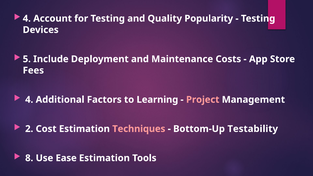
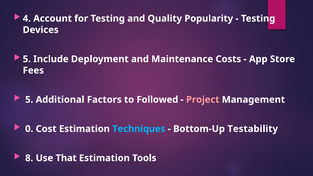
4 at (29, 100): 4 -> 5
Learning: Learning -> Followed
2: 2 -> 0
Techniques colour: pink -> light blue
Ease: Ease -> That
